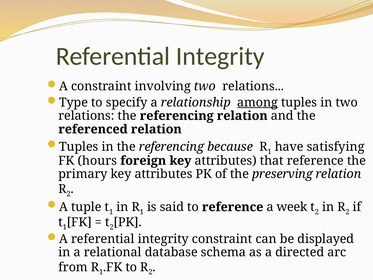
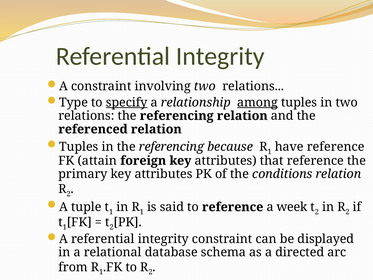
specify underline: none -> present
have satisfying: satisfying -> reference
hours: hours -> attain
preserving: preserving -> conditions
